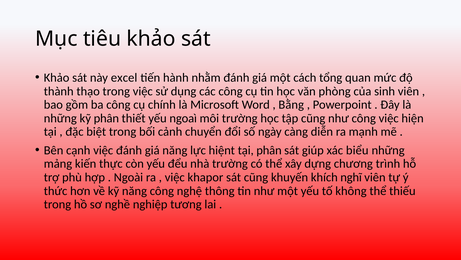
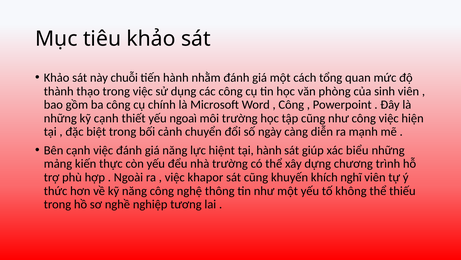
excel: excel -> chuỗi
Bằng at (291, 104): Bằng -> Công
kỹ phân: phân -> cạnh
tại phân: phân -> hành
